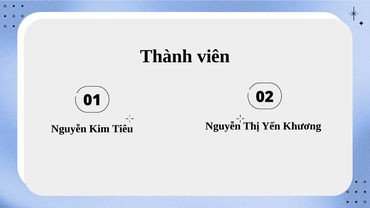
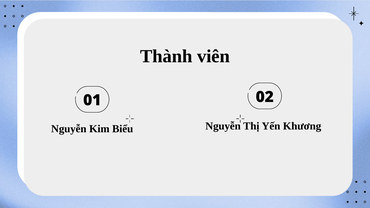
Tiêu: Tiêu -> Biểu
